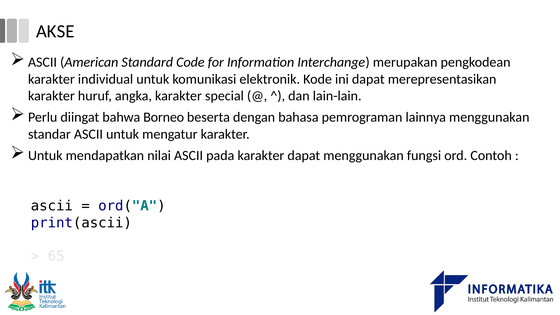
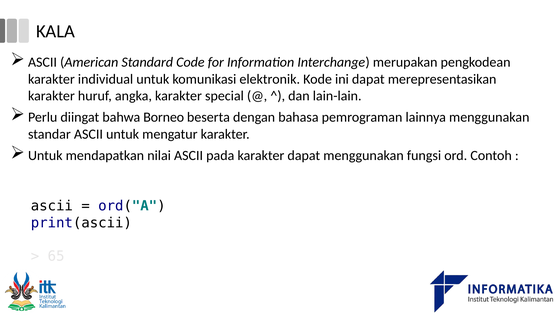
AKSE: AKSE -> KALA
